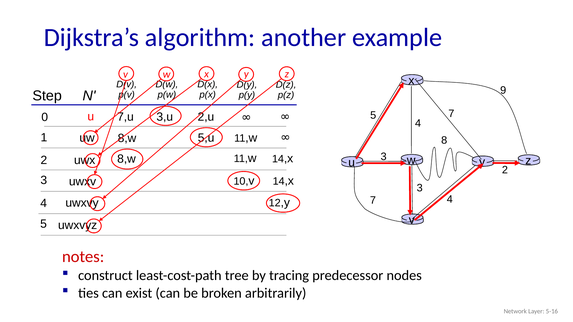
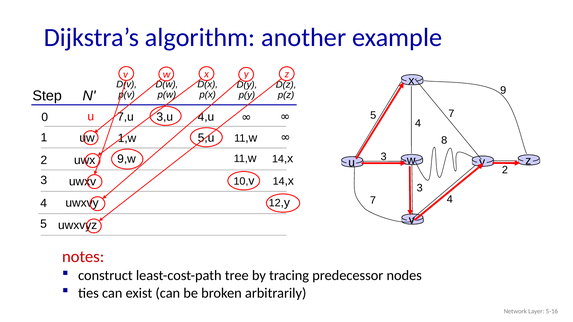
2,u: 2,u -> 4,u
8,w at (127, 138): 8,w -> 1,w
8,w at (126, 159): 8,w -> 9,w
